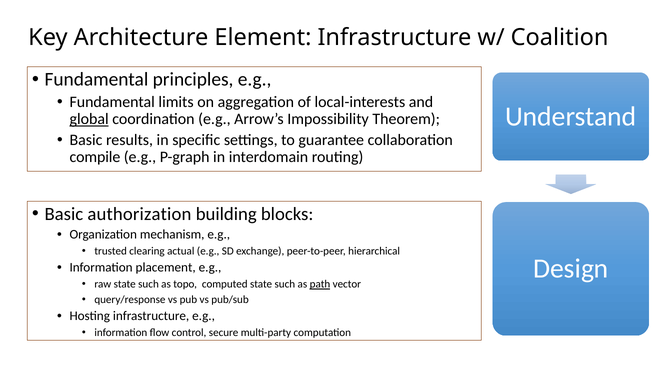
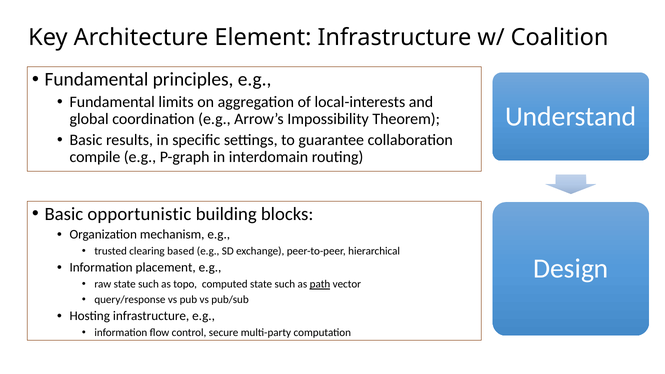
global underline: present -> none
authorization: authorization -> opportunistic
actual: actual -> based
